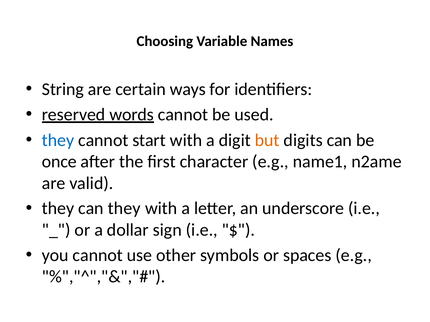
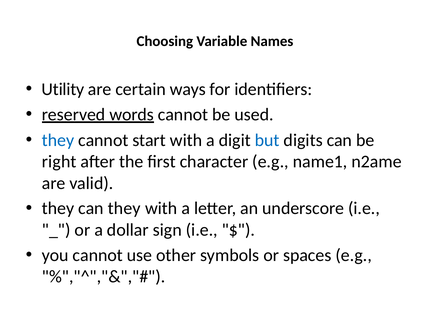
String: String -> Utility
but colour: orange -> blue
once: once -> right
